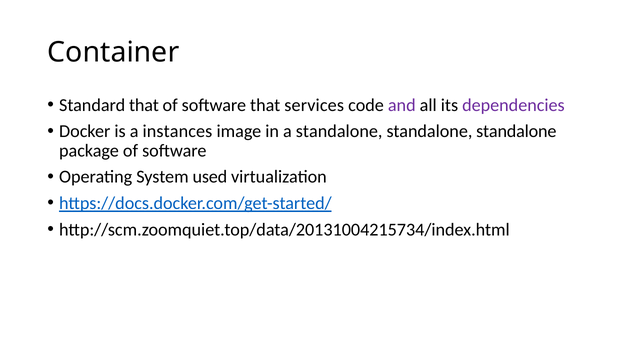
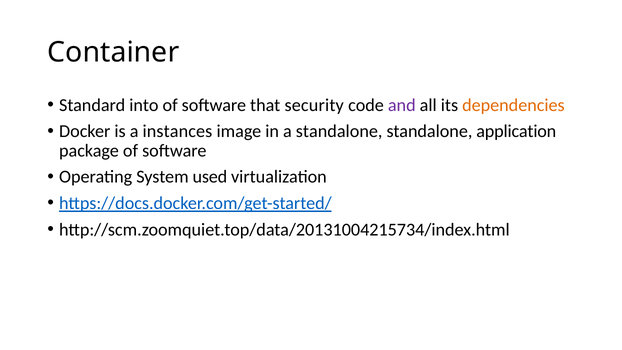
Standard that: that -> into
services: services -> security
dependencies colour: purple -> orange
standalone at (516, 131): standalone -> application
